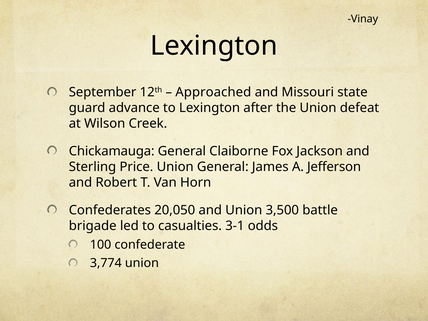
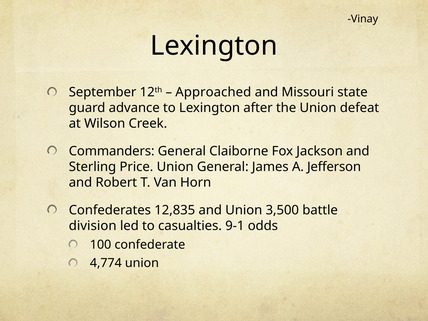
Chickamauga: Chickamauga -> Commanders
20,050: 20,050 -> 12,835
brigade: brigade -> division
3-1: 3-1 -> 9-1
3,774: 3,774 -> 4,774
